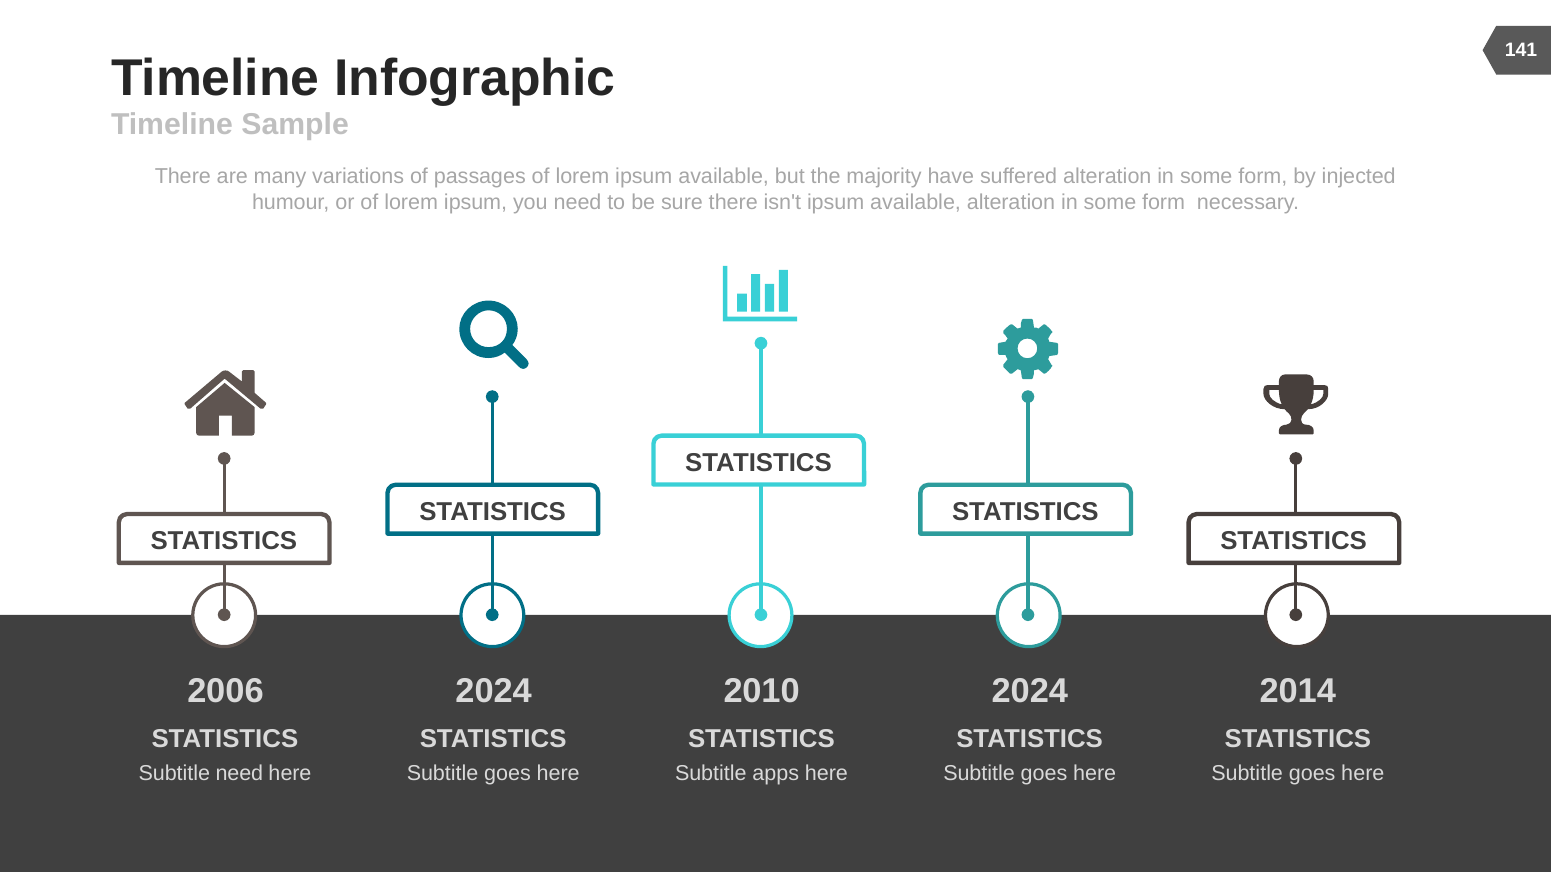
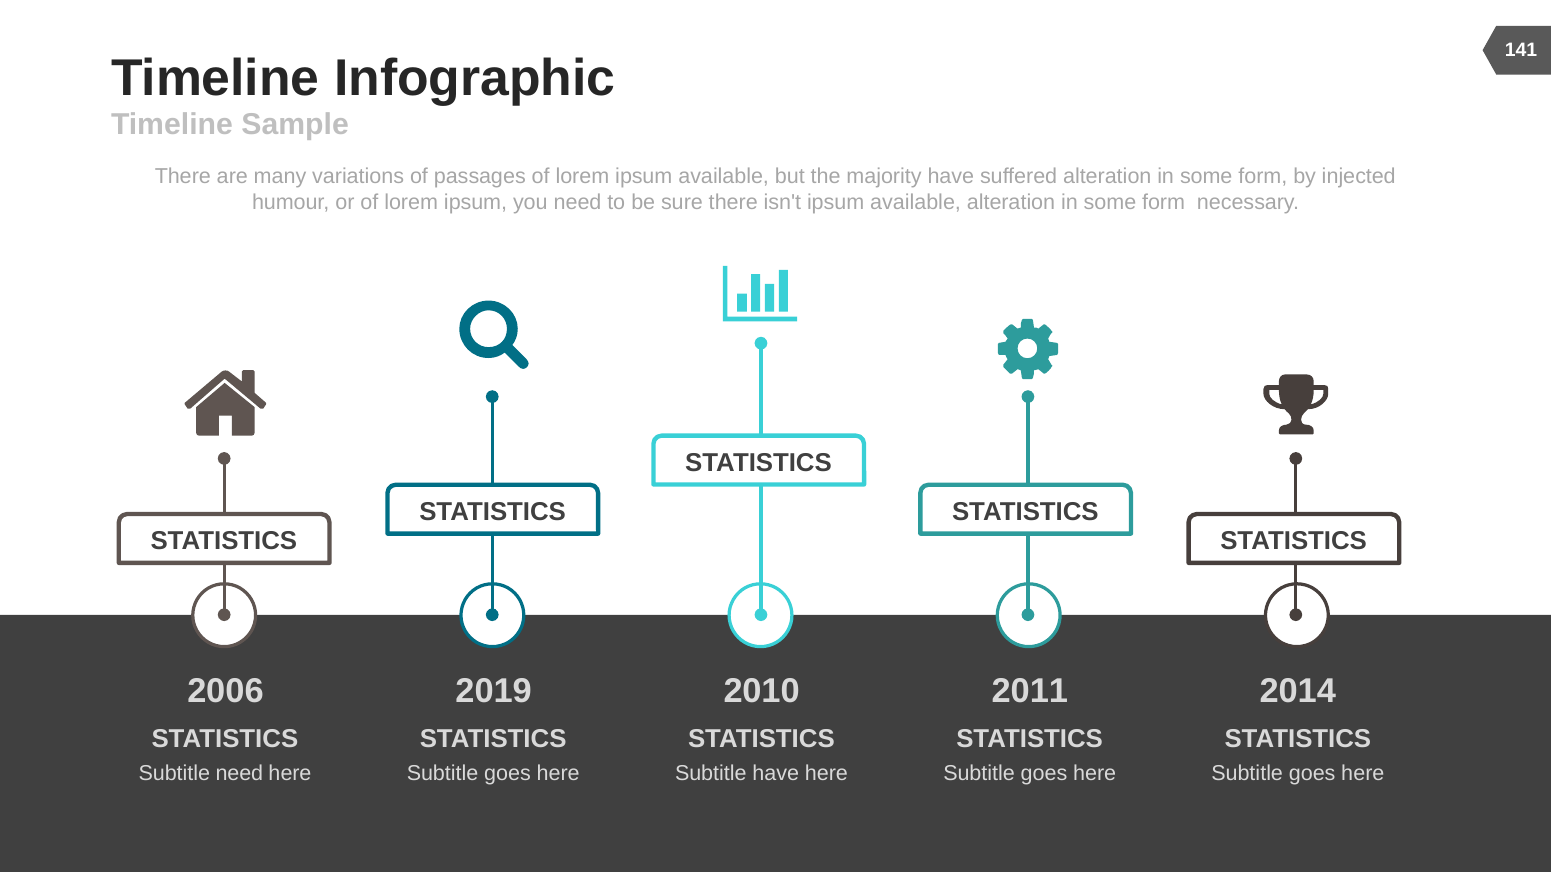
2006 2024: 2024 -> 2019
2010 2024: 2024 -> 2011
Subtitle apps: apps -> have
